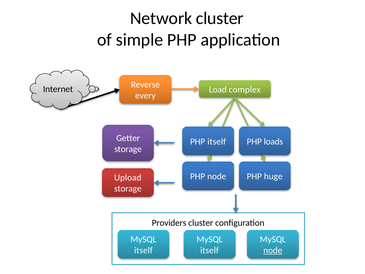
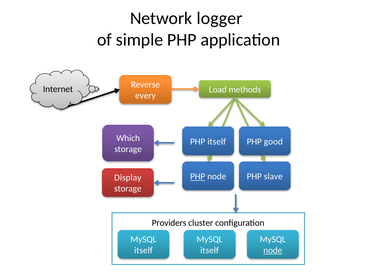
Network cluster: cluster -> logger
complex: complex -> methods
Getter: Getter -> Which
loads: loads -> good
PHP at (198, 176) underline: none -> present
huge: huge -> slave
Upload: Upload -> Display
